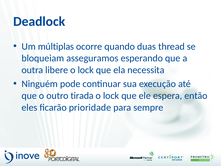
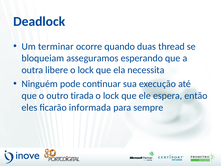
múltiplas: múltiplas -> terminar
prioridade: prioridade -> informada
